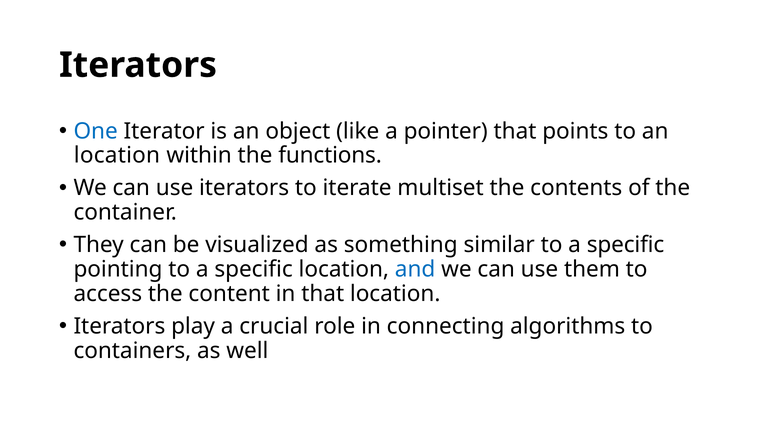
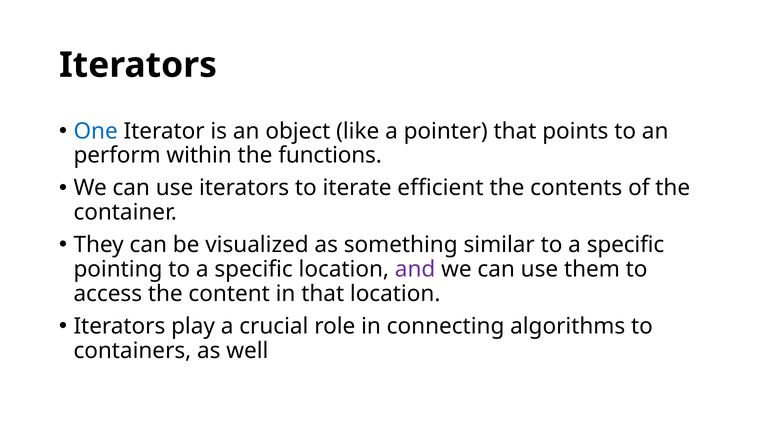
location at (117, 155): location -> perform
multiset: multiset -> efficient
and colour: blue -> purple
